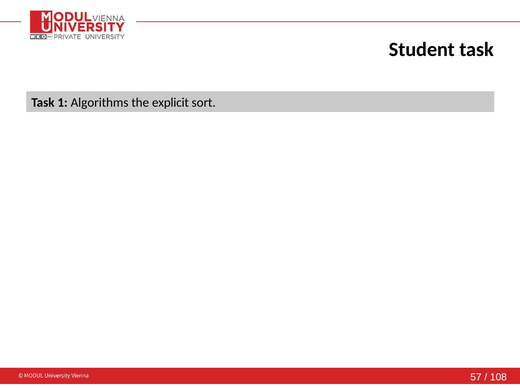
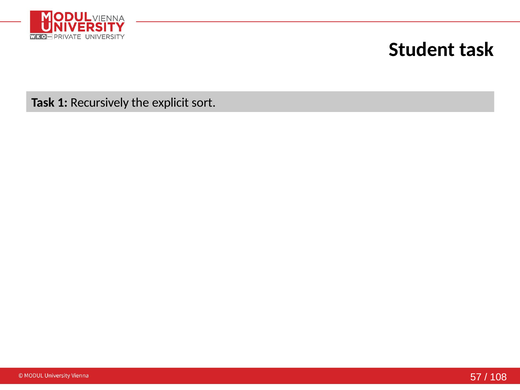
Algorithms: Algorithms -> Recursively
